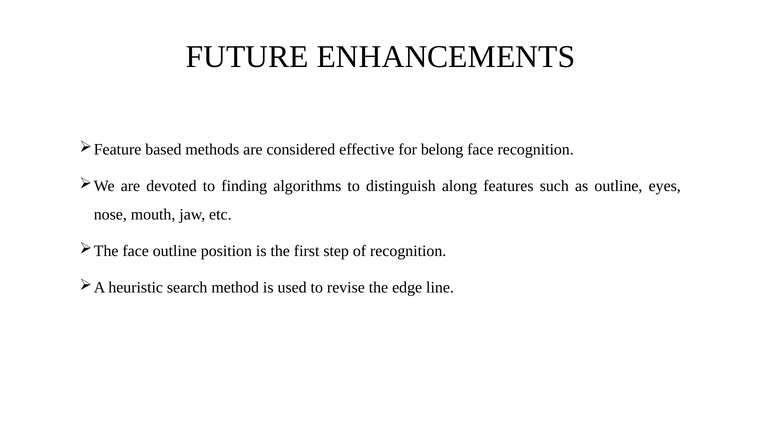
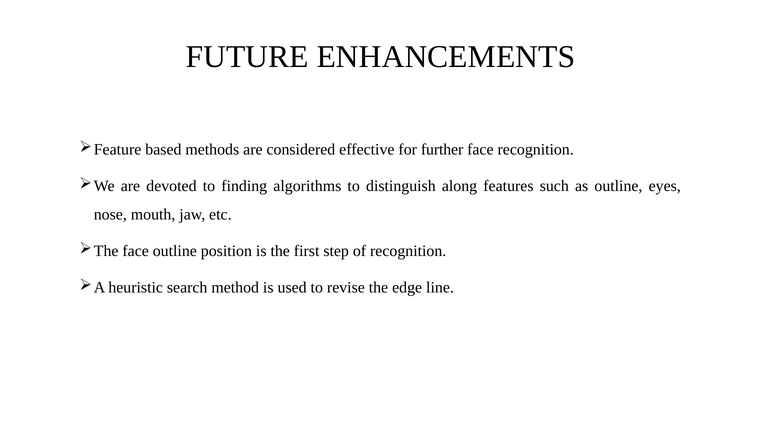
belong: belong -> further
